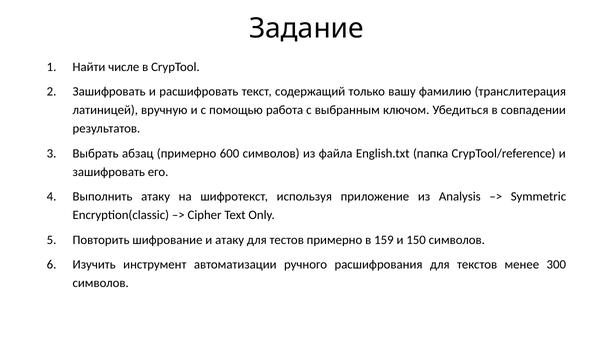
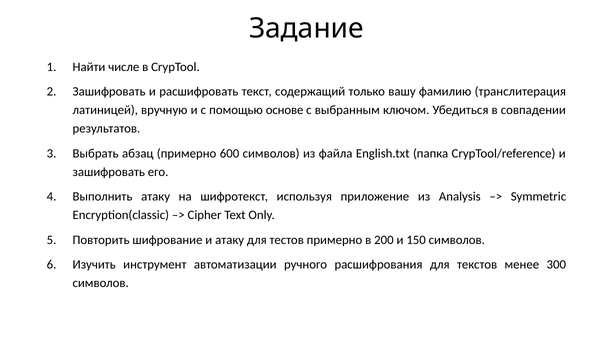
работа: работа -> основе
159: 159 -> 200
